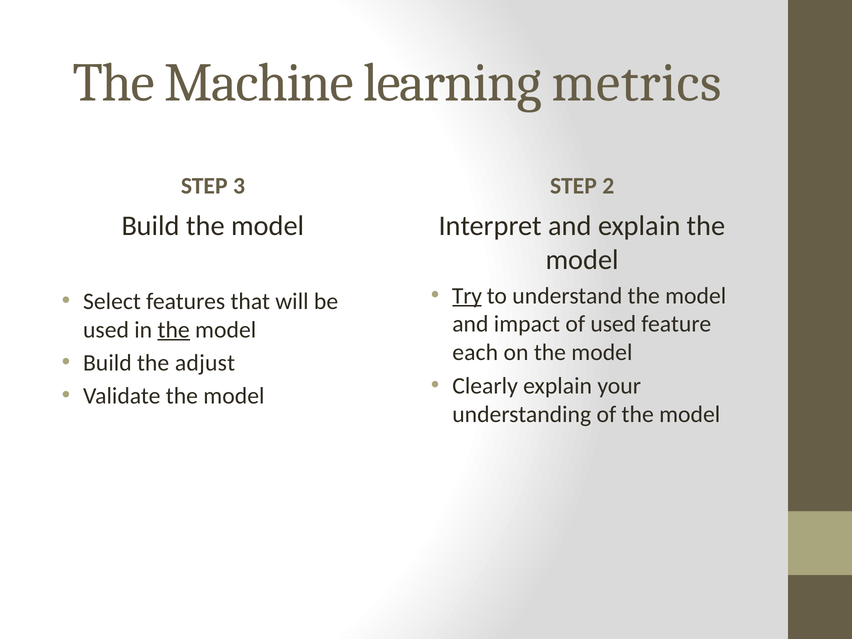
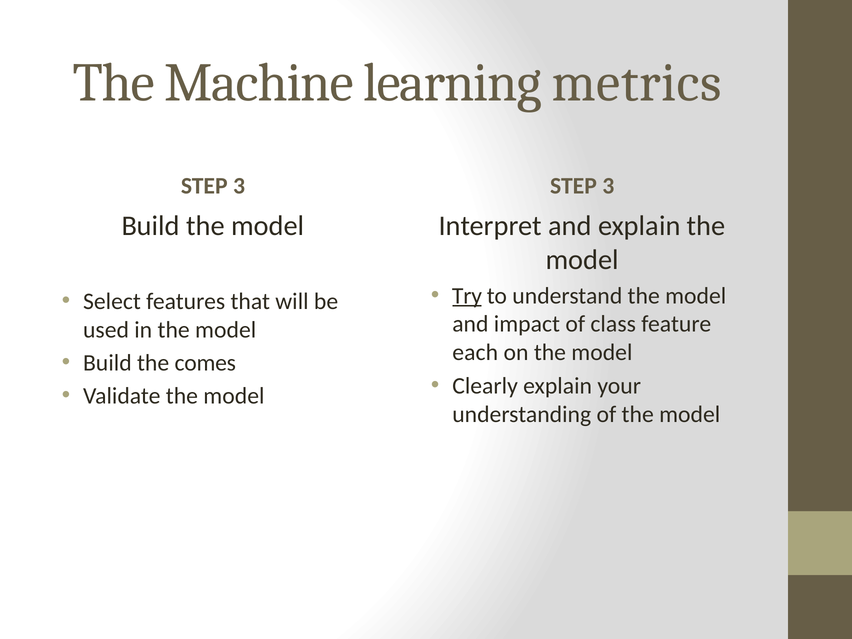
2 at (608, 186): 2 -> 3
of used: used -> class
the at (174, 330) underline: present -> none
adjust: adjust -> comes
